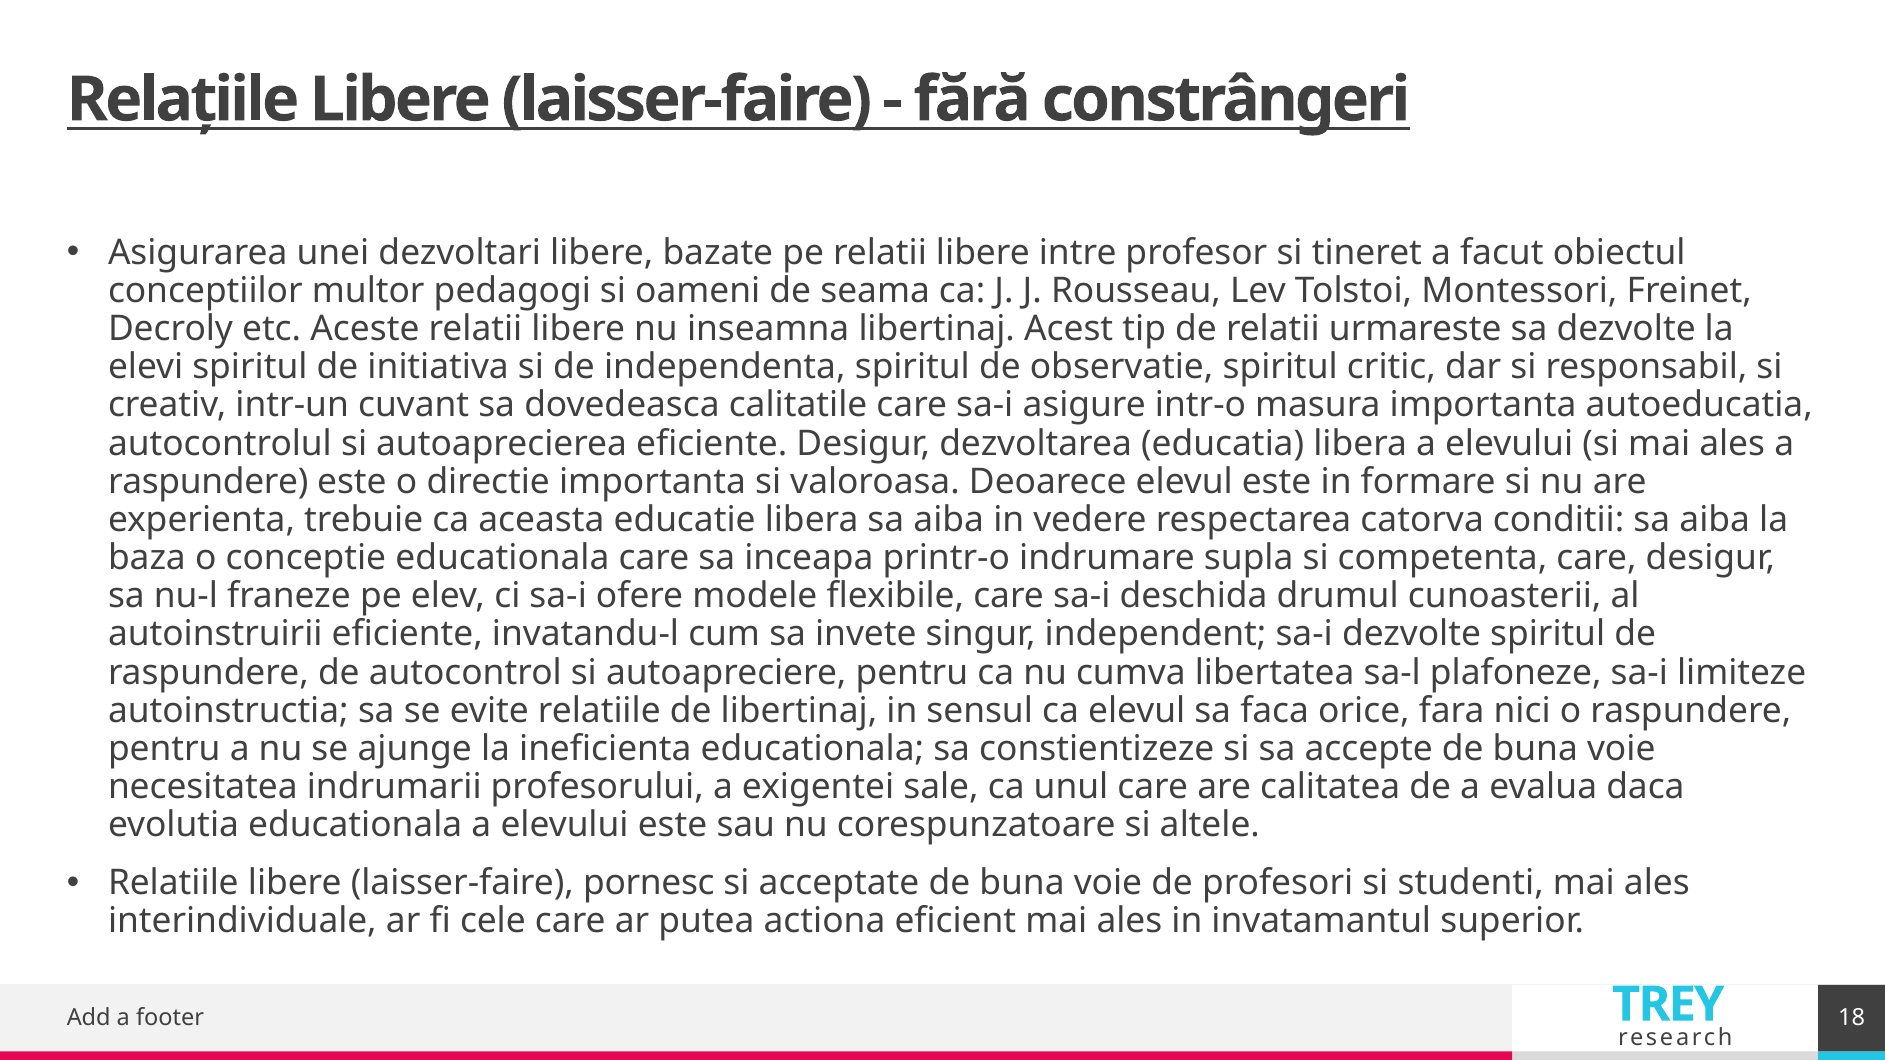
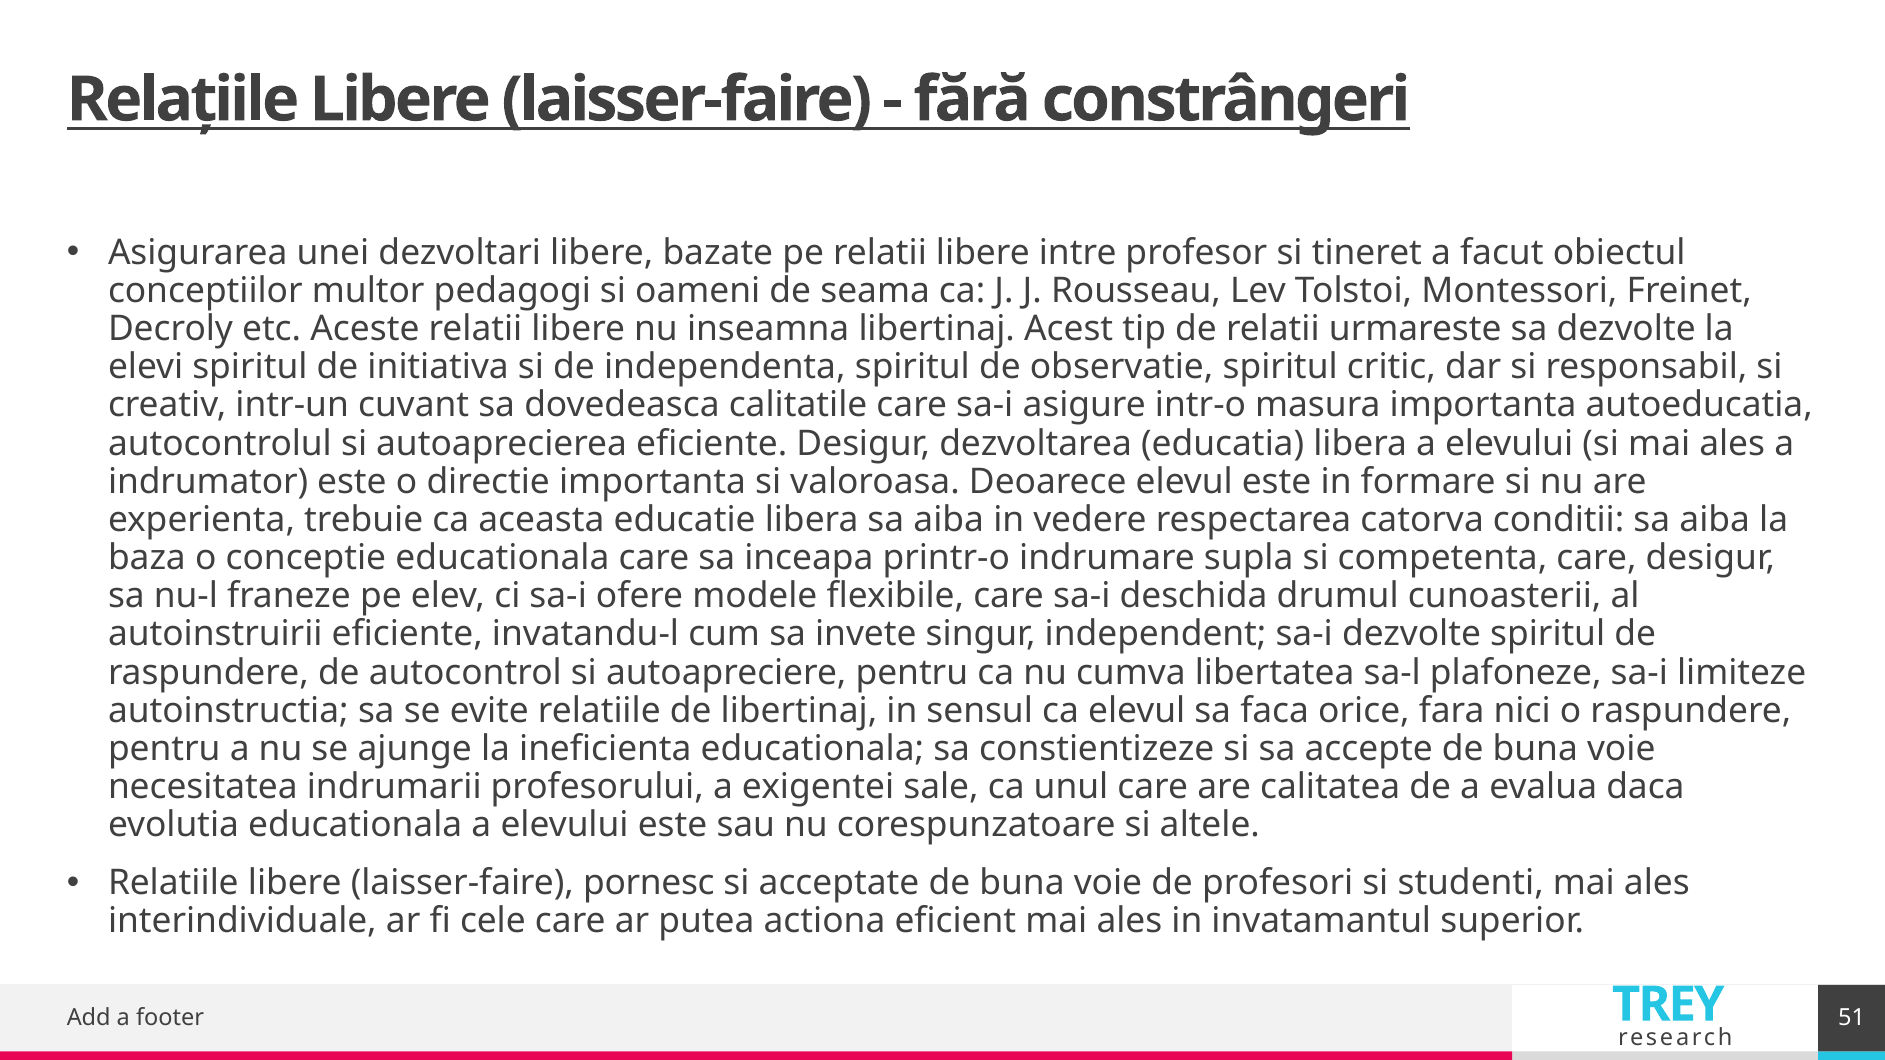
raspundere at (208, 482): raspundere -> indrumator
18: 18 -> 51
